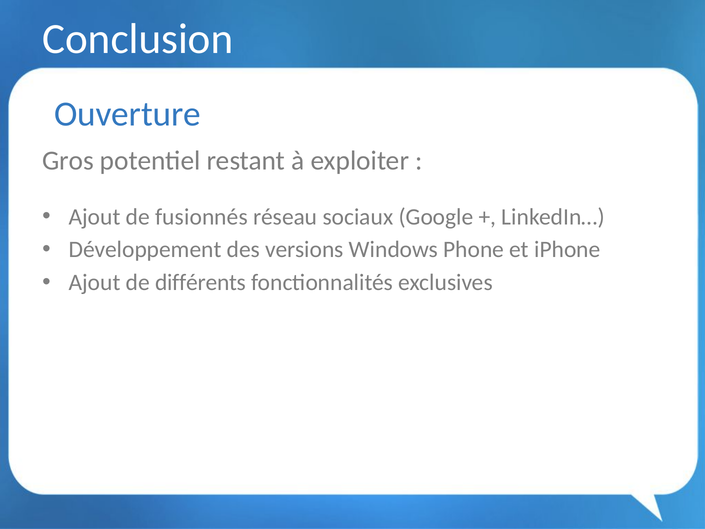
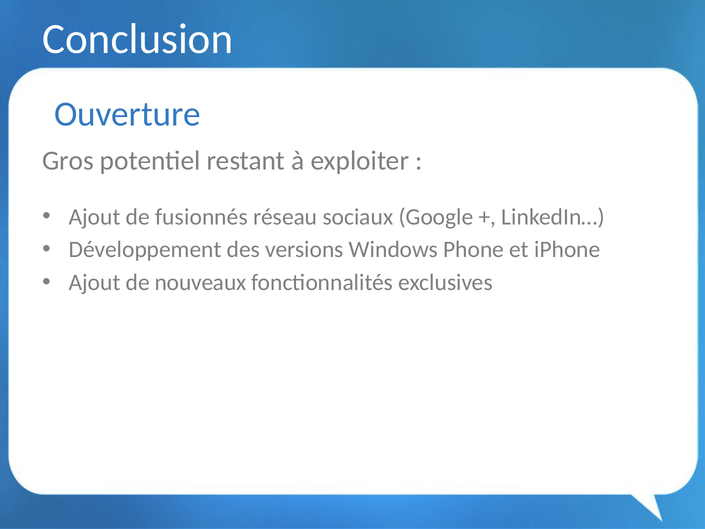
différents: différents -> nouveaux
